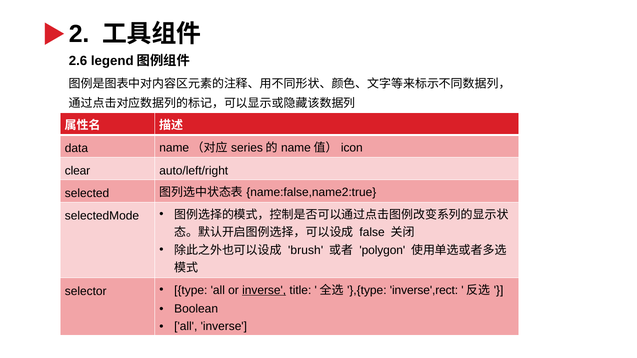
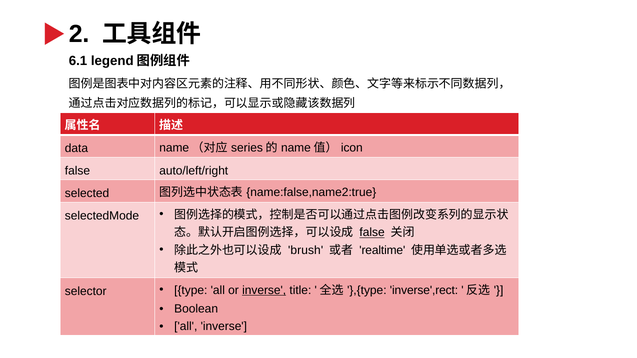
2.6: 2.6 -> 6.1
clear at (77, 171): clear -> false
false at (372, 233) underline: none -> present
polygon: polygon -> realtime
